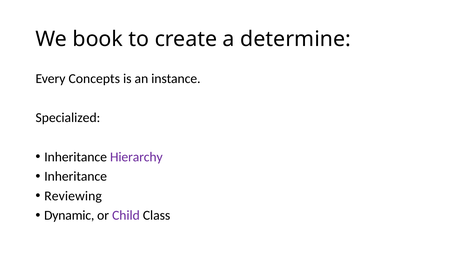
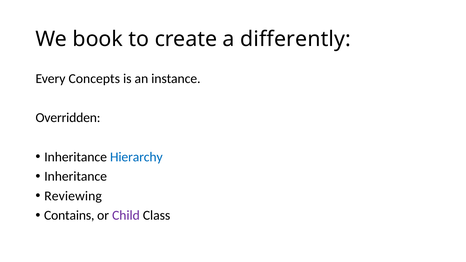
determine: determine -> differently
Specialized: Specialized -> Overridden
Hierarchy colour: purple -> blue
Dynamic: Dynamic -> Contains
